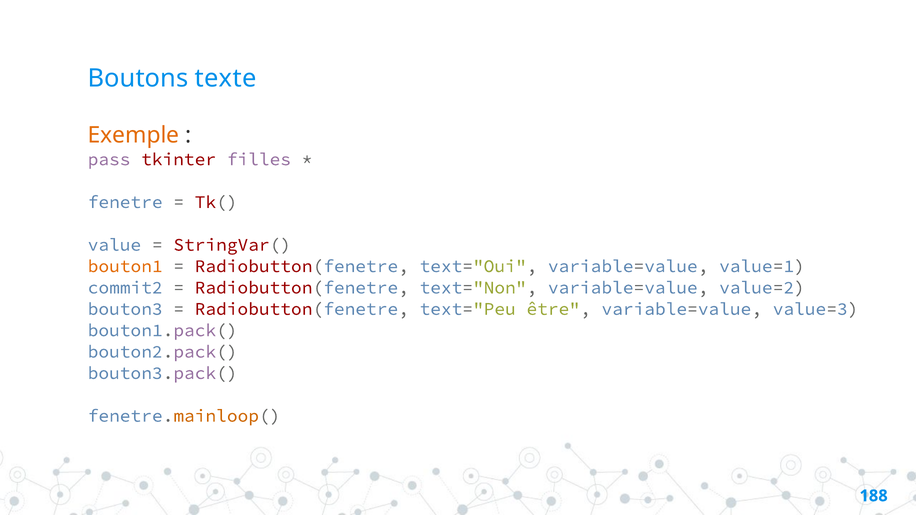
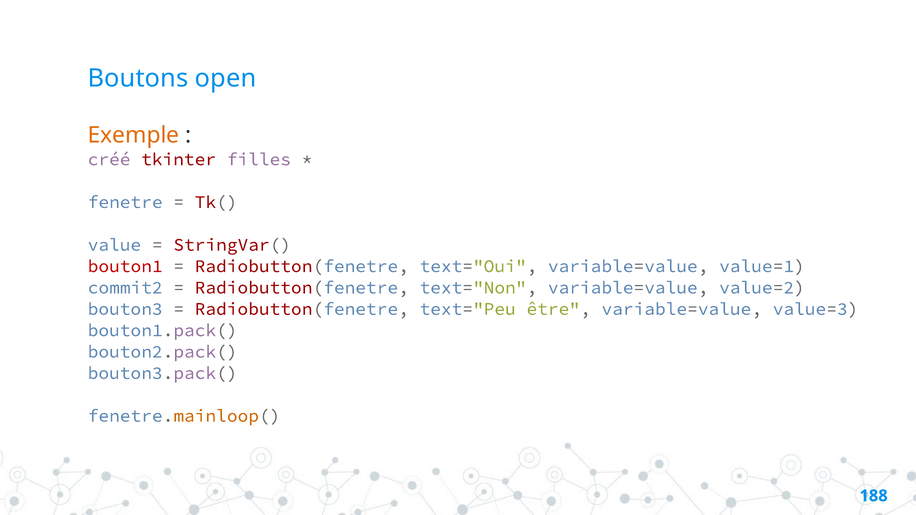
texte: texte -> open
pass: pass -> créé
bouton1 colour: orange -> red
